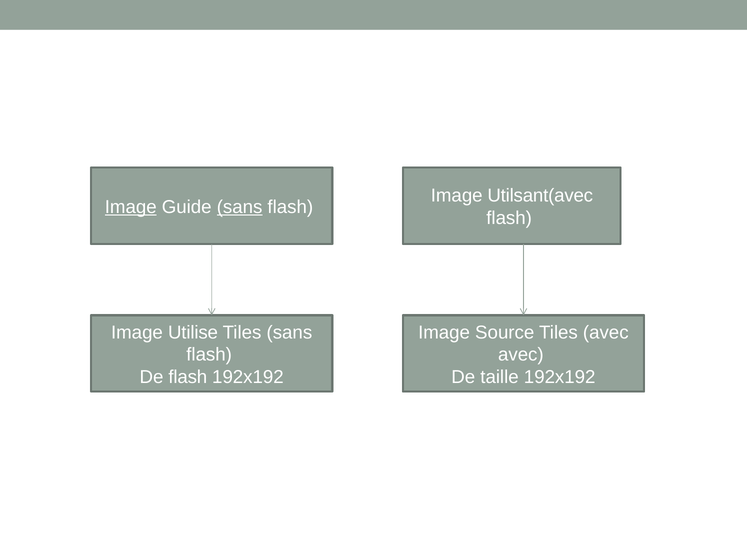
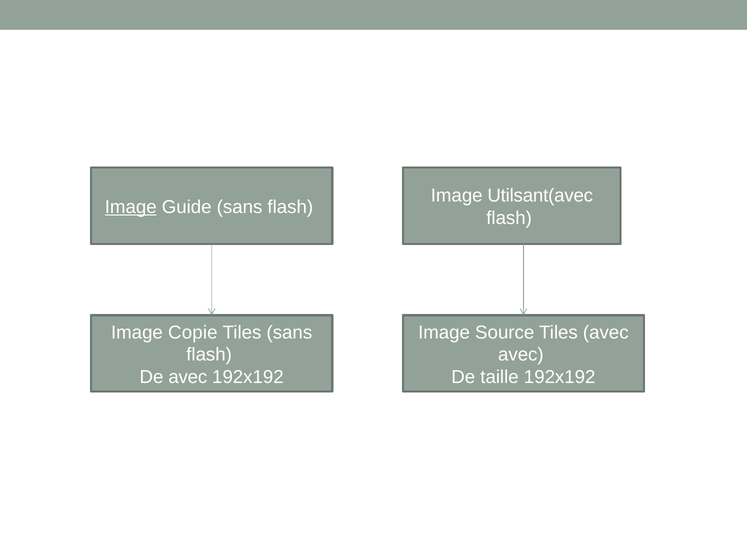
sans at (240, 207) underline: present -> none
Utilise: Utilise -> Copie
De flash: flash -> avec
